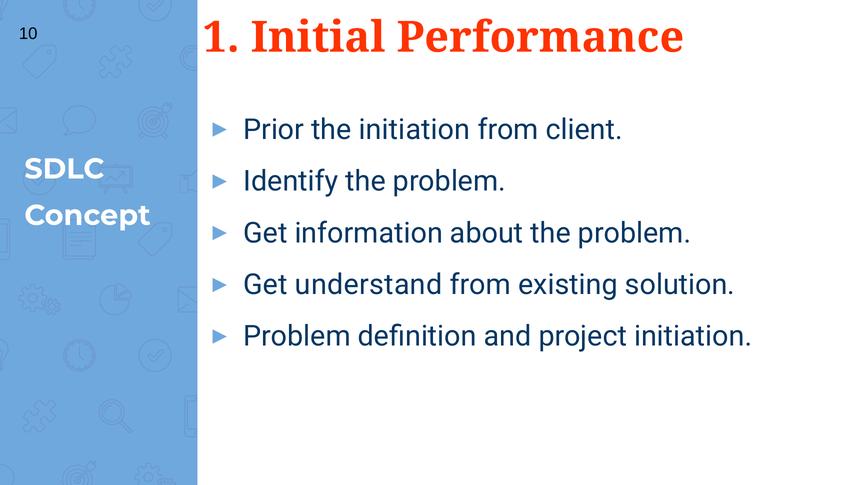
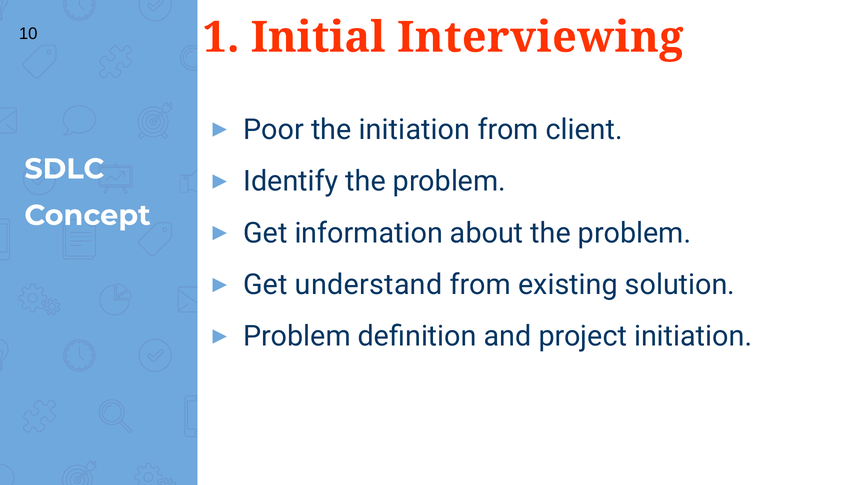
Performance: Performance -> Interviewing
Prior: Prior -> Poor
